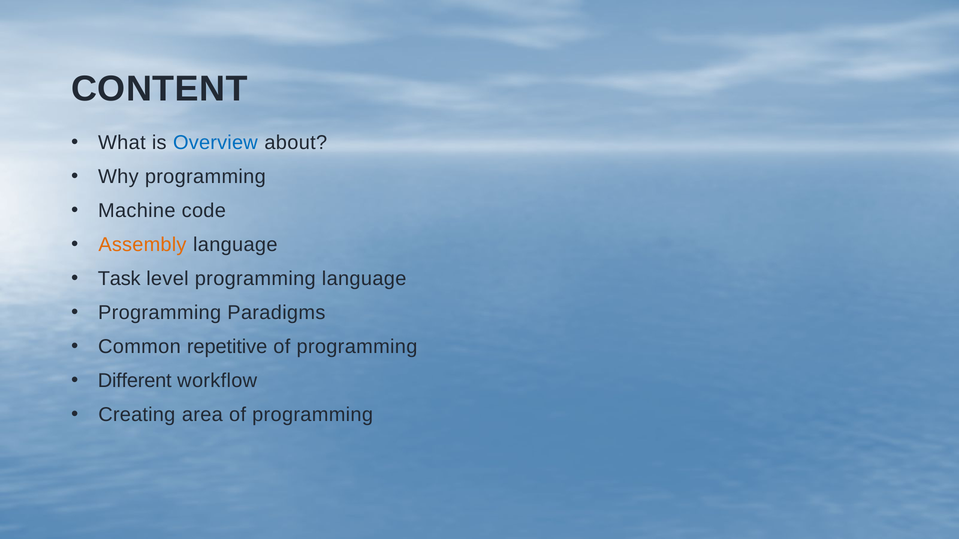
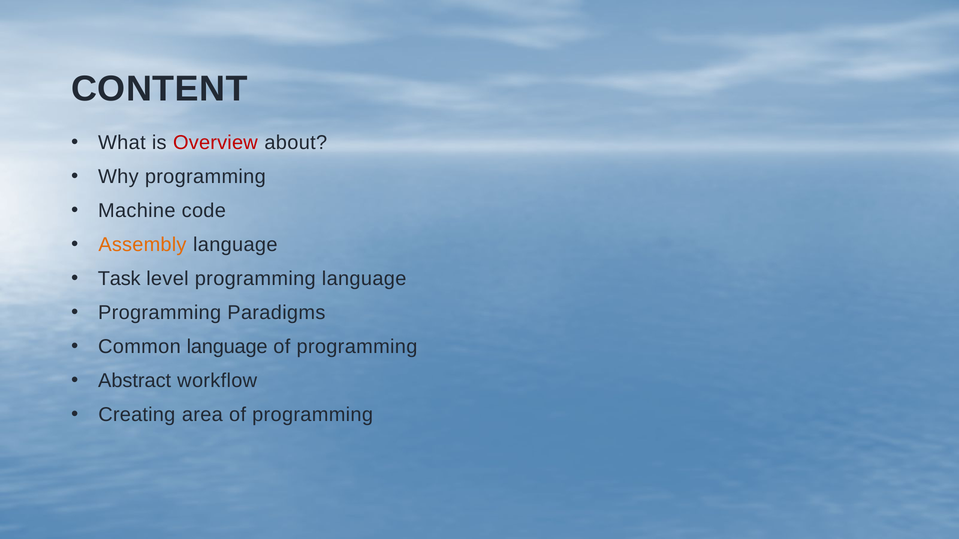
Overview colour: blue -> red
Common repetitive: repetitive -> language
Different: Different -> Abstract
